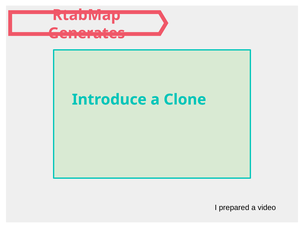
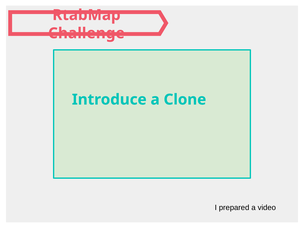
Generates: Generates -> Challenge
